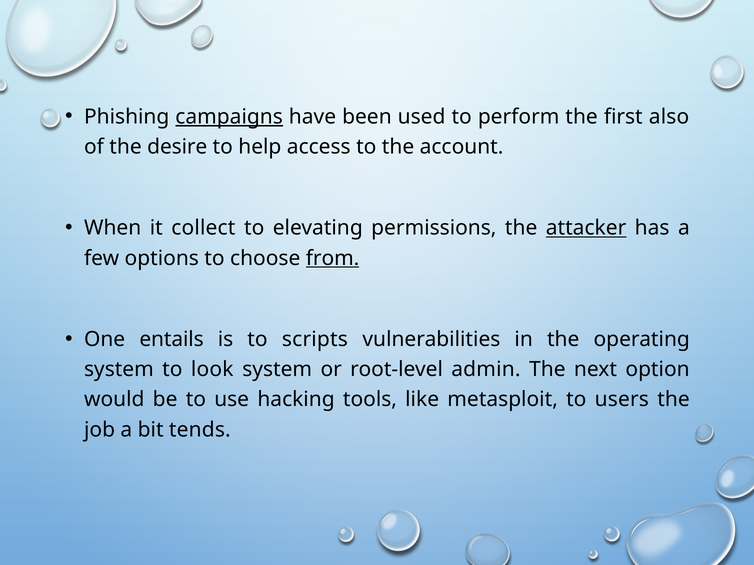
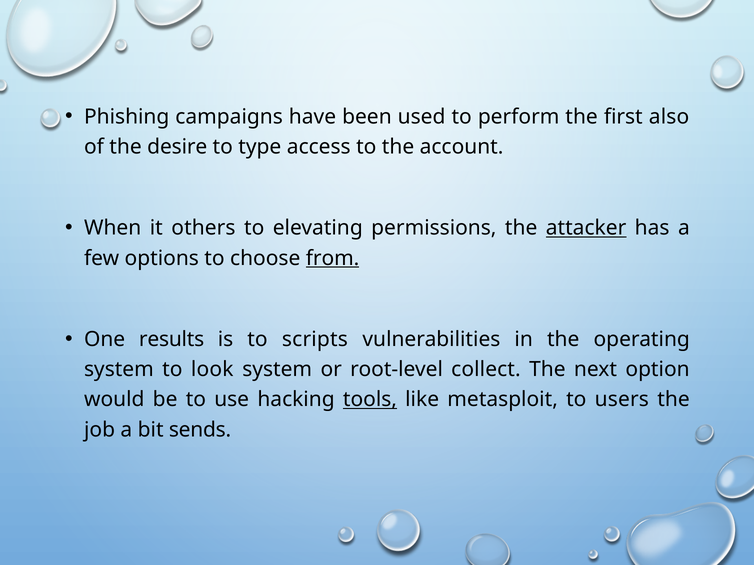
campaigns underline: present -> none
help: help -> type
collect: collect -> others
entails: entails -> results
admin: admin -> collect
tools underline: none -> present
tends: tends -> sends
